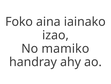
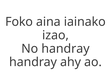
No mamiko: mamiko -> handray
